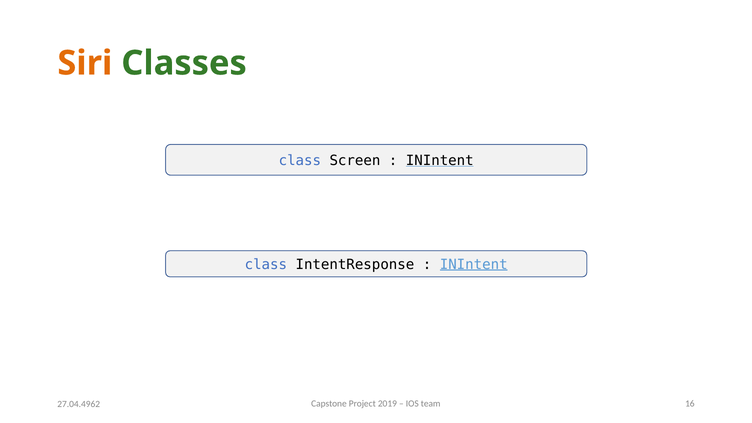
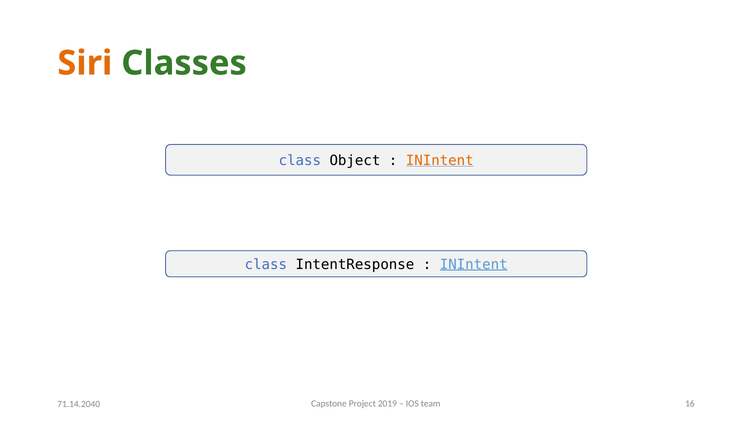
Screen: Screen -> Object
INIntent at (440, 161) colour: black -> orange
27.04.4962: 27.04.4962 -> 71.14.2040
